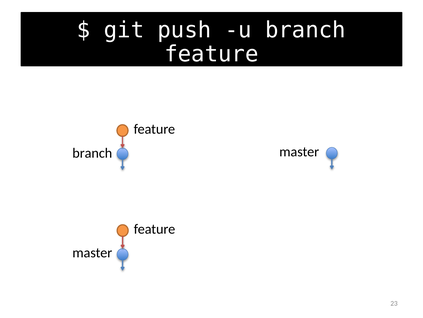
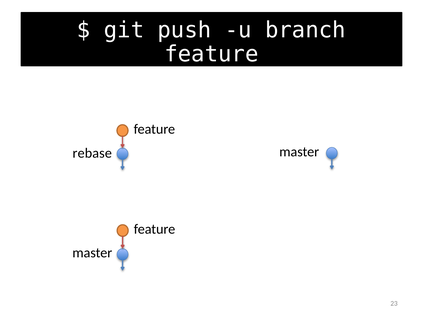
branch at (92, 153): branch -> rebase
